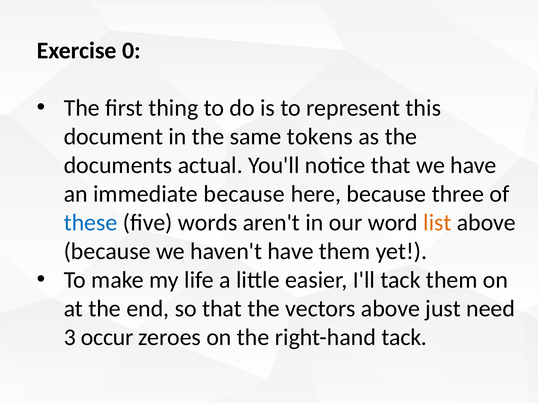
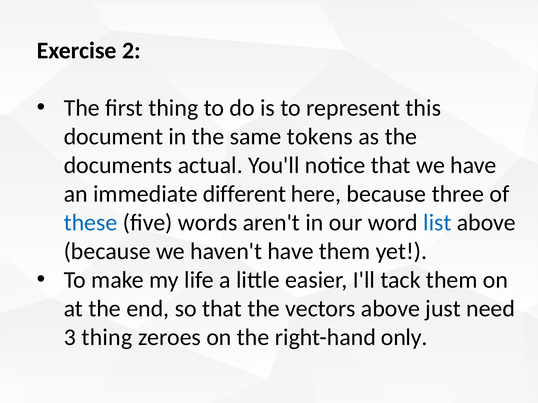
0: 0 -> 2
immediate because: because -> different
list colour: orange -> blue
3 occur: occur -> thing
right-hand tack: tack -> only
